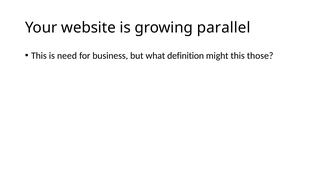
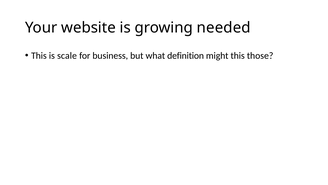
parallel: parallel -> needed
need: need -> scale
